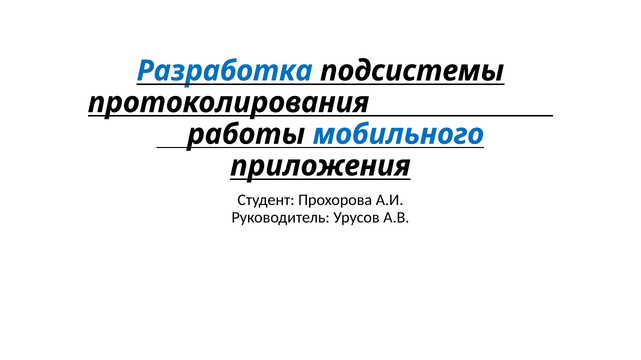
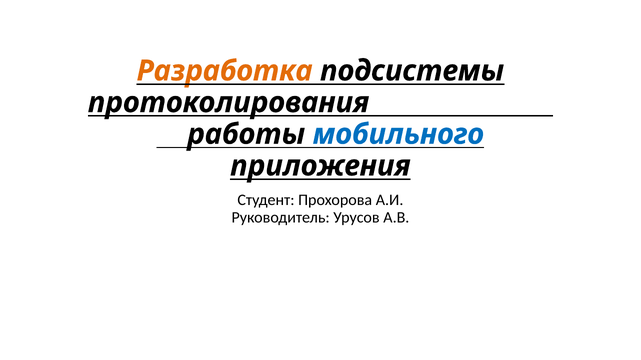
Разработка colour: blue -> orange
